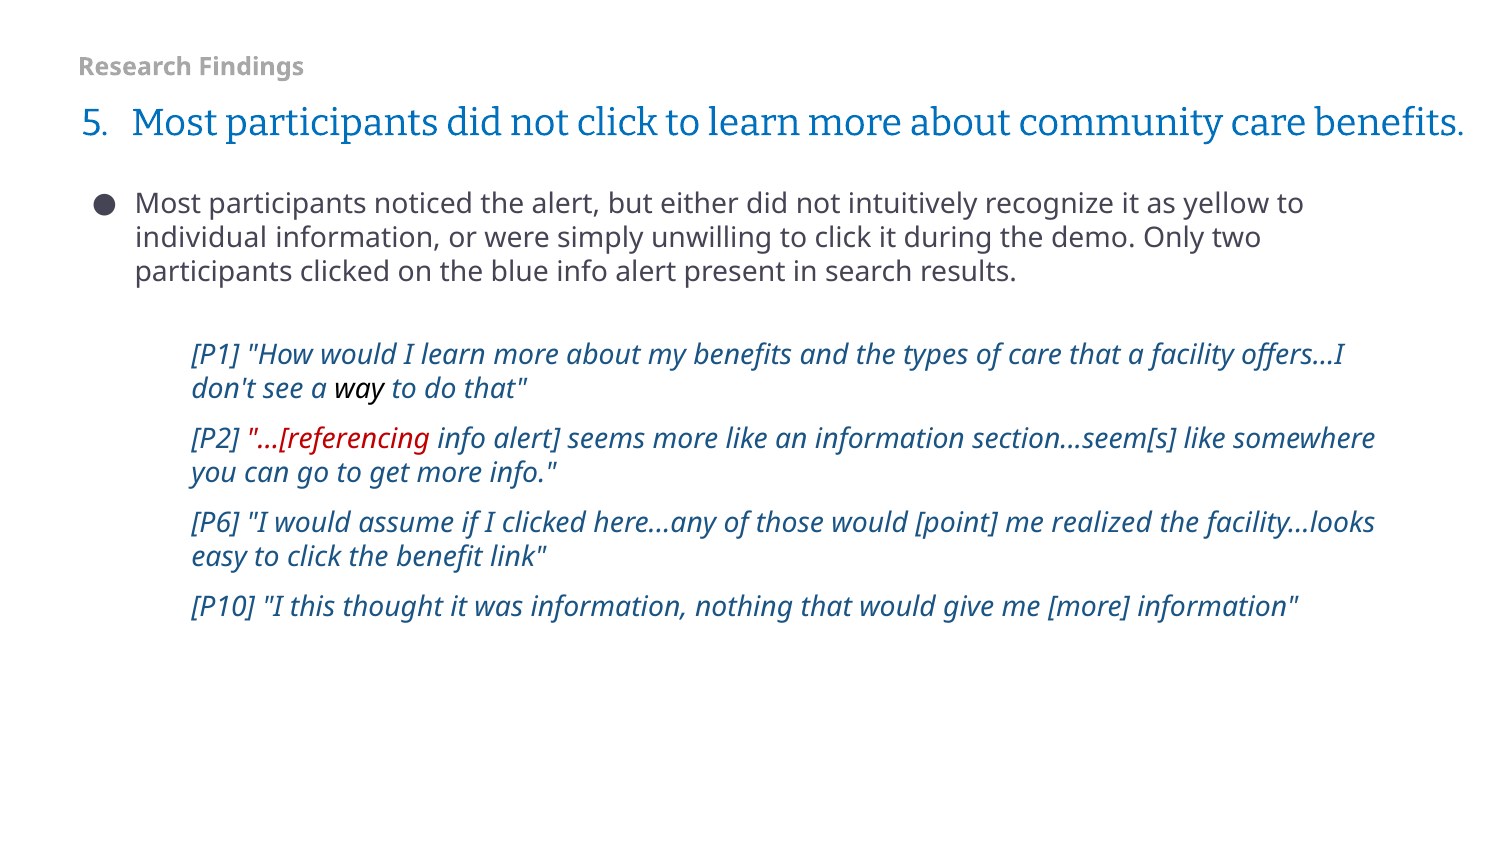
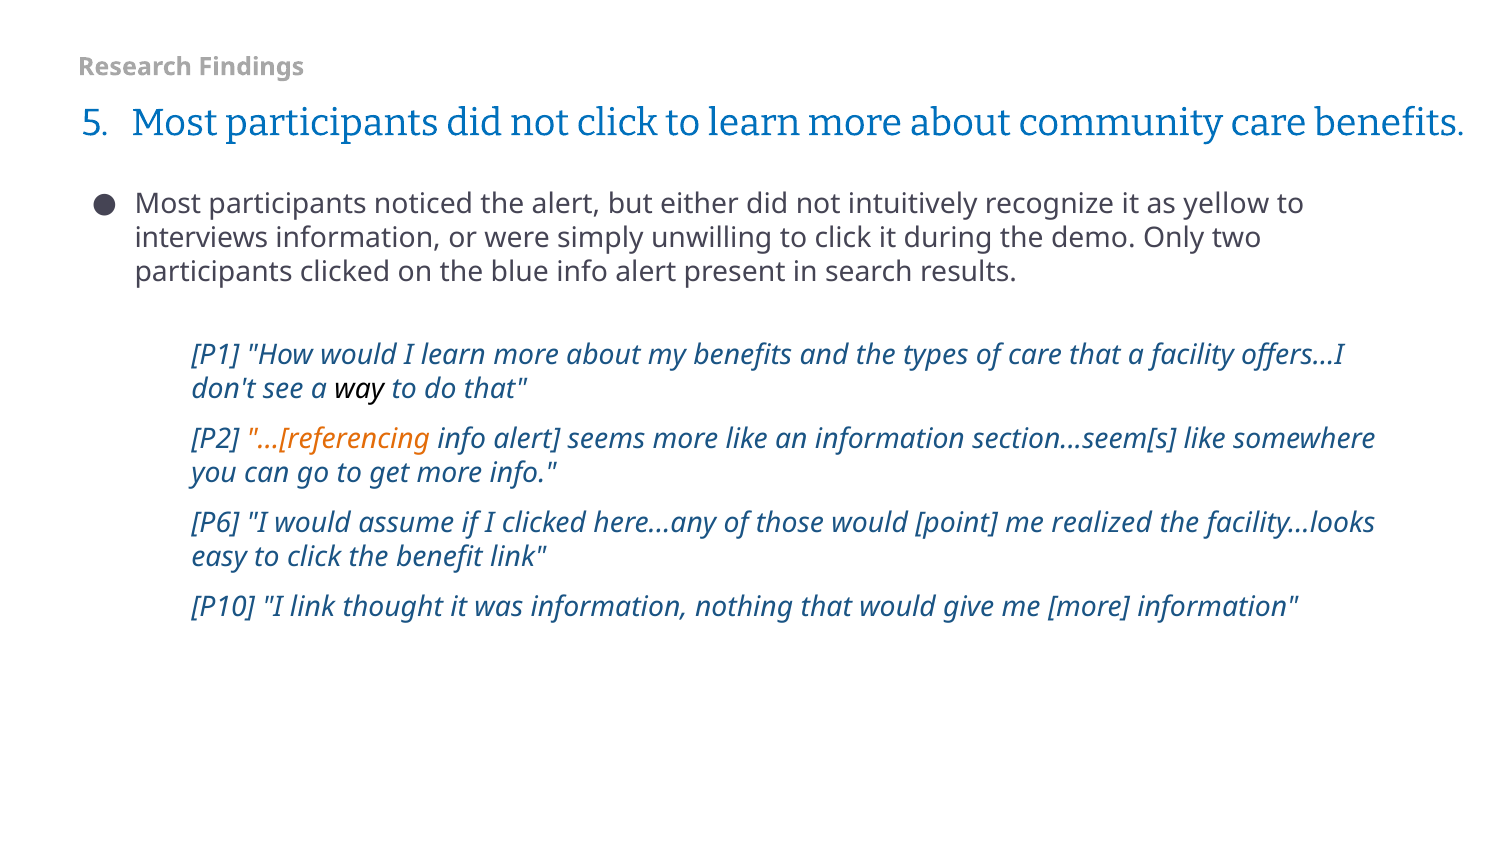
individual: individual -> interviews
...[referencing colour: red -> orange
I this: this -> link
